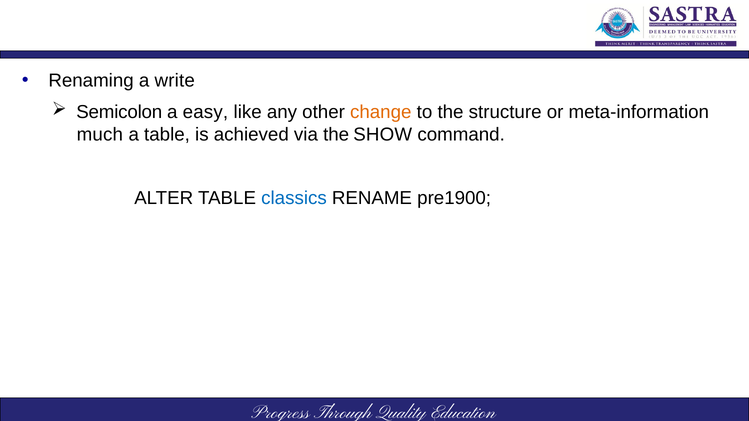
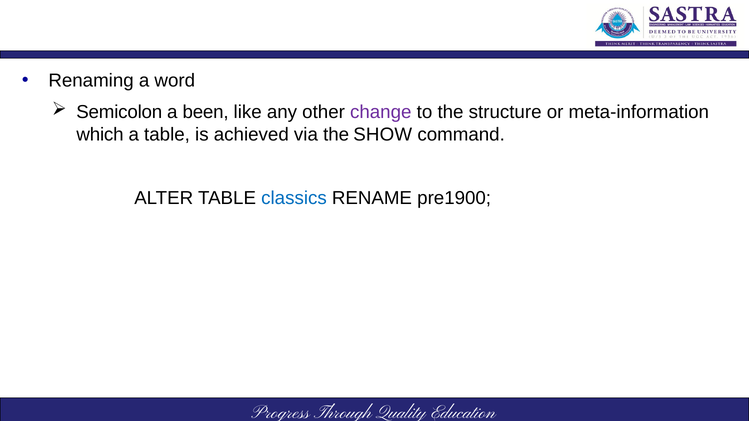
write: write -> word
easy: easy -> been
change colour: orange -> purple
much: much -> which
